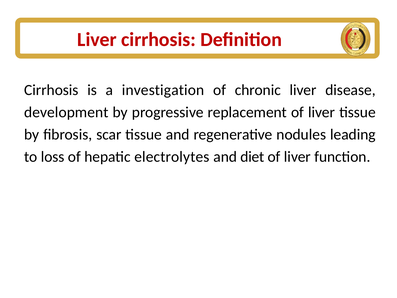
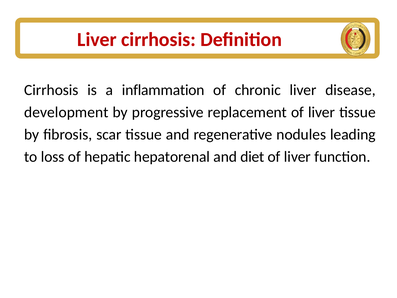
investigation: investigation -> inflammation
electrolytes: electrolytes -> hepatorenal
